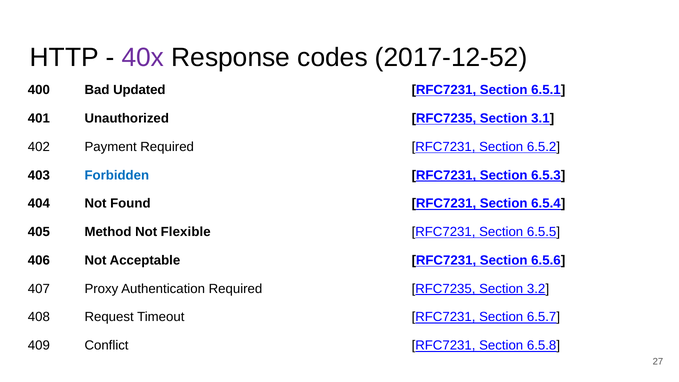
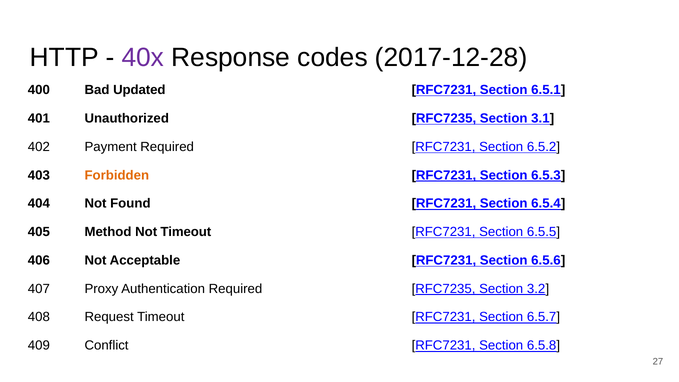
2017-12-52: 2017-12-52 -> 2017-12-28
Forbidden colour: blue -> orange
Not Flexible: Flexible -> Timeout
